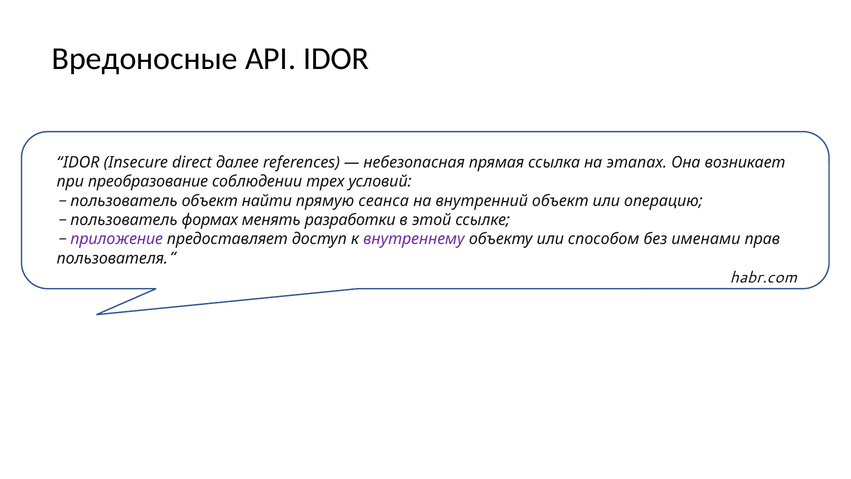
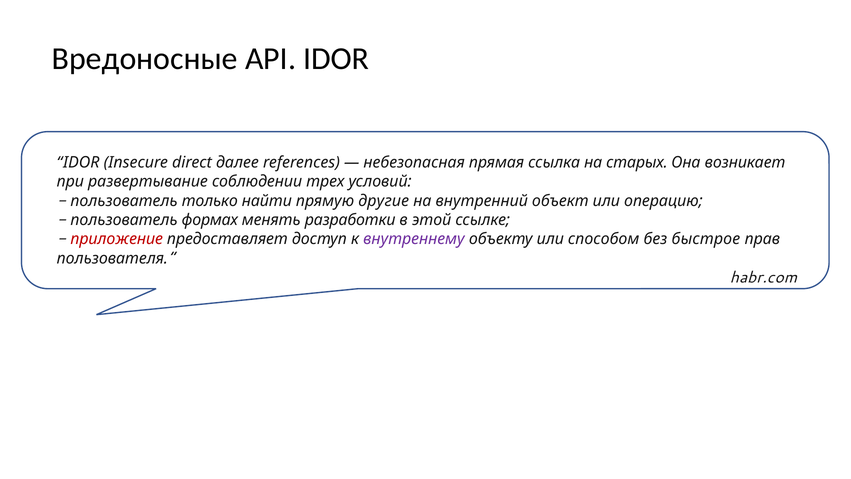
этапах: этапах -> старых
преобразование: преобразование -> развертывание
пользователь объект: объект -> только
сеанса: сеанса -> другие
приложение colour: purple -> red
именами: именами -> быстрое
